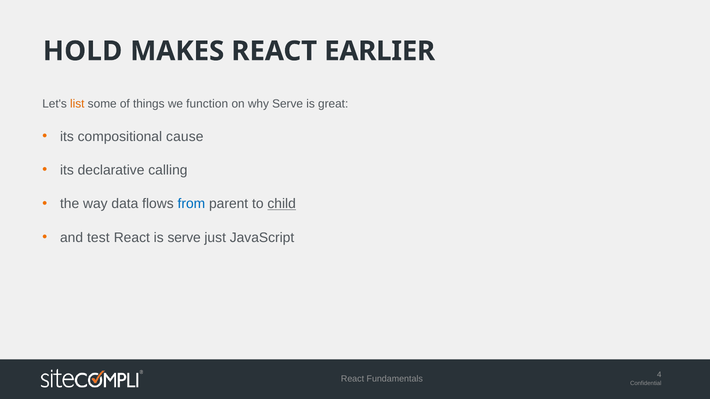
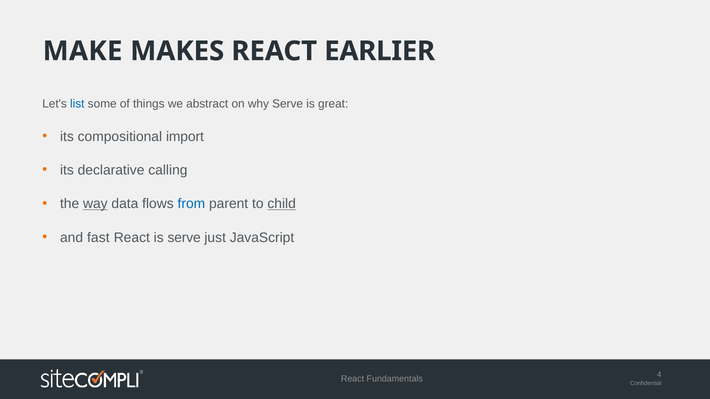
HOLD: HOLD -> MAKE
list colour: orange -> blue
function: function -> abstract
cause: cause -> import
way underline: none -> present
test: test -> fast
